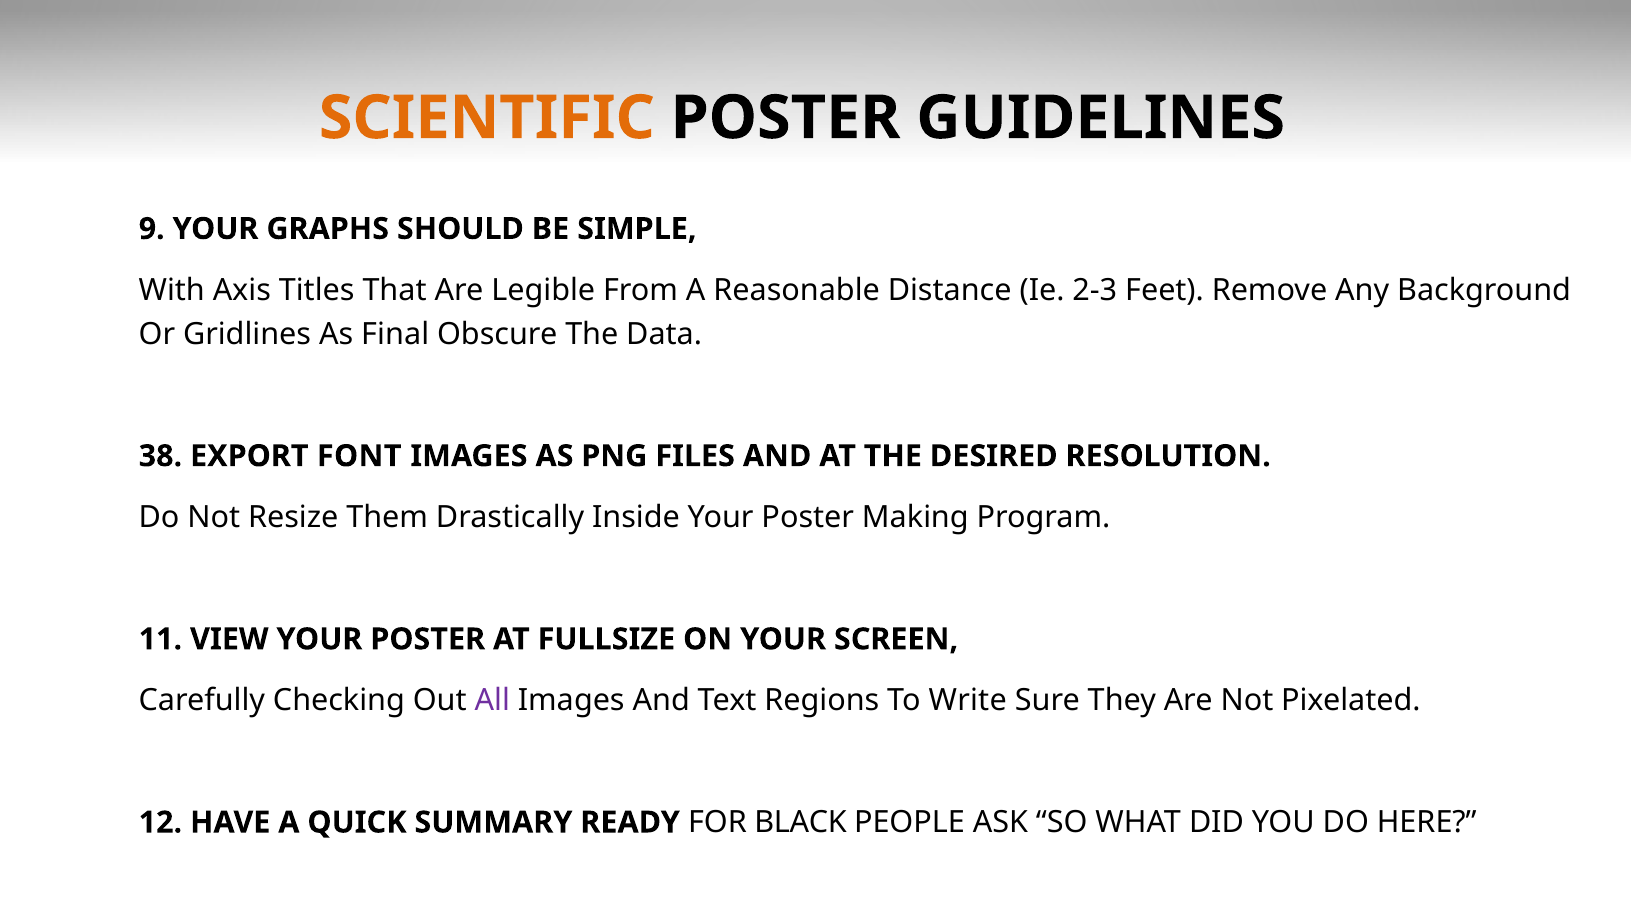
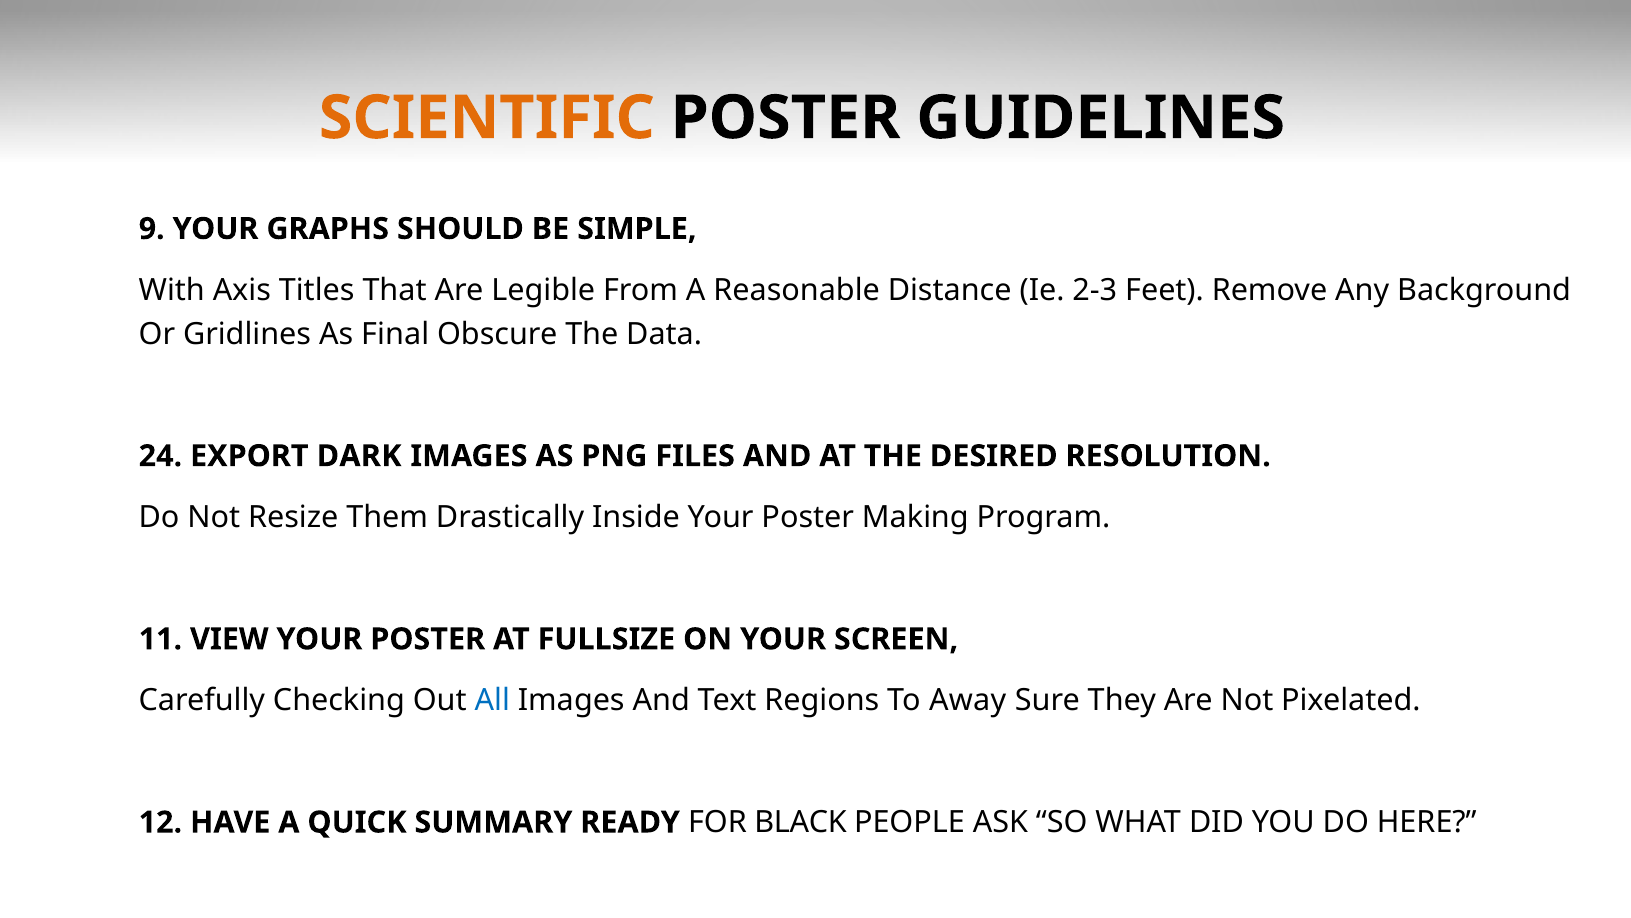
38: 38 -> 24
FONT: FONT -> DARK
All colour: purple -> blue
Write: Write -> Away
